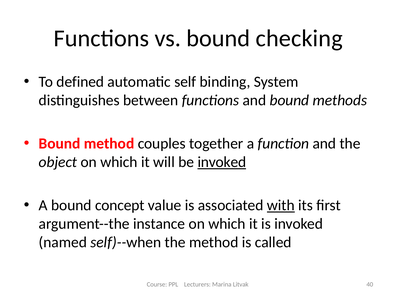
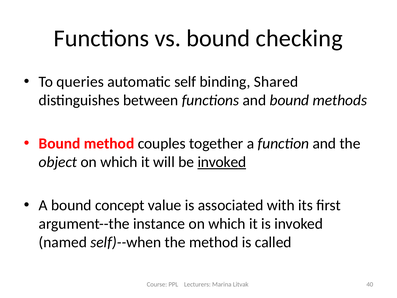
defined: defined -> queries
System: System -> Shared
with underline: present -> none
